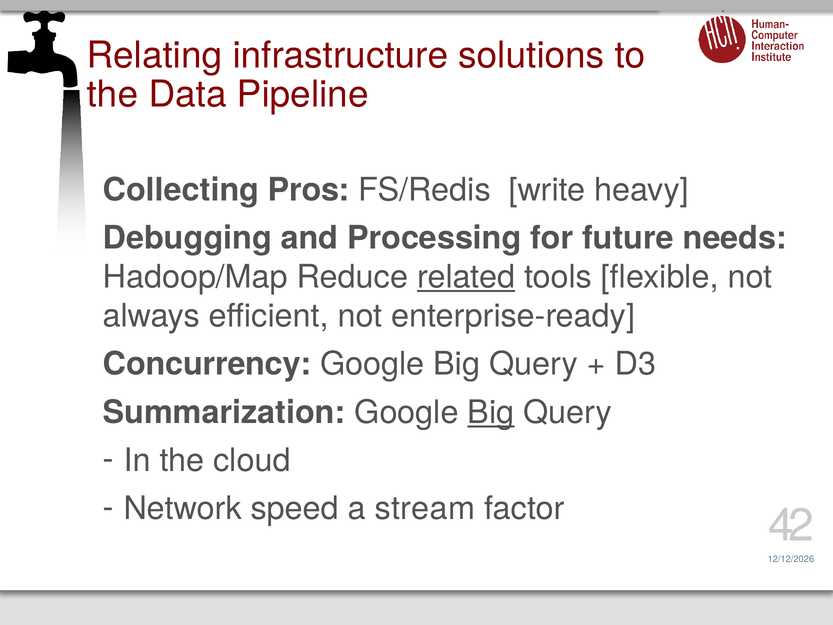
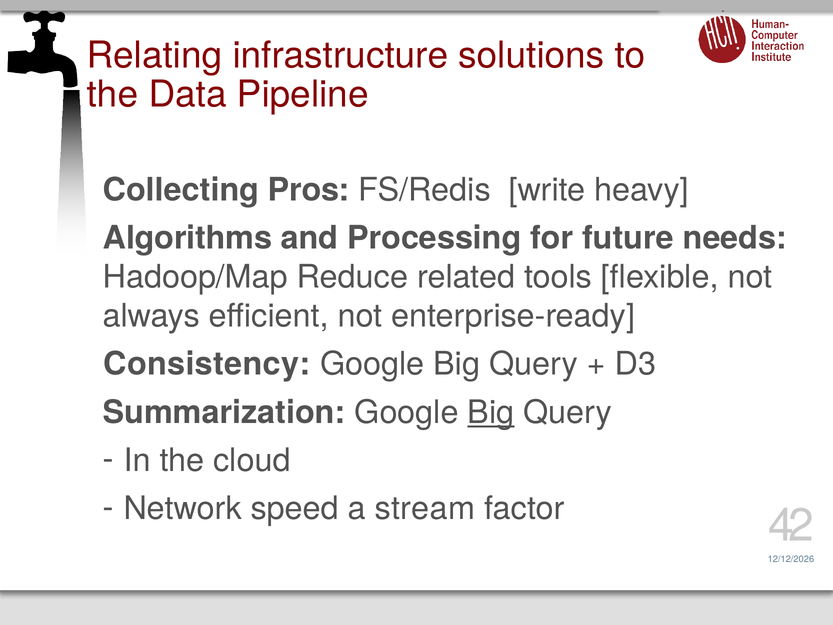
Debugging: Debugging -> Algorithms
related underline: present -> none
Concurrency: Concurrency -> Consistency
